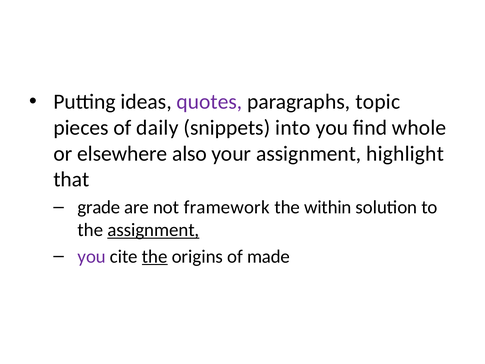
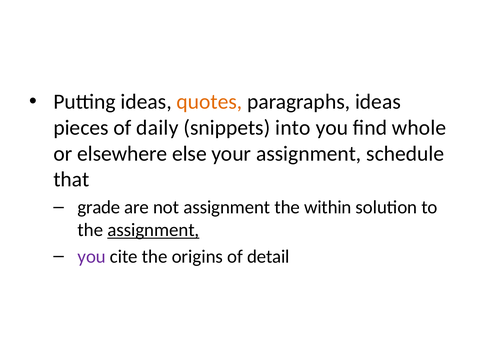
quotes colour: purple -> orange
paragraphs topic: topic -> ideas
also: also -> else
highlight: highlight -> schedule
not framework: framework -> assignment
the at (155, 256) underline: present -> none
made: made -> detail
